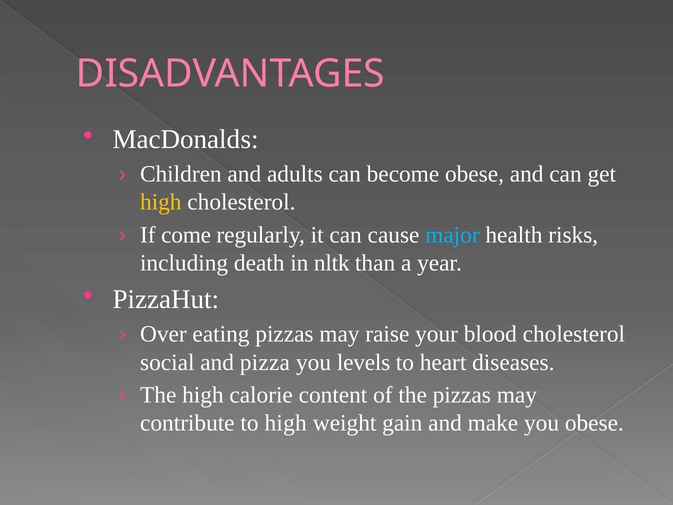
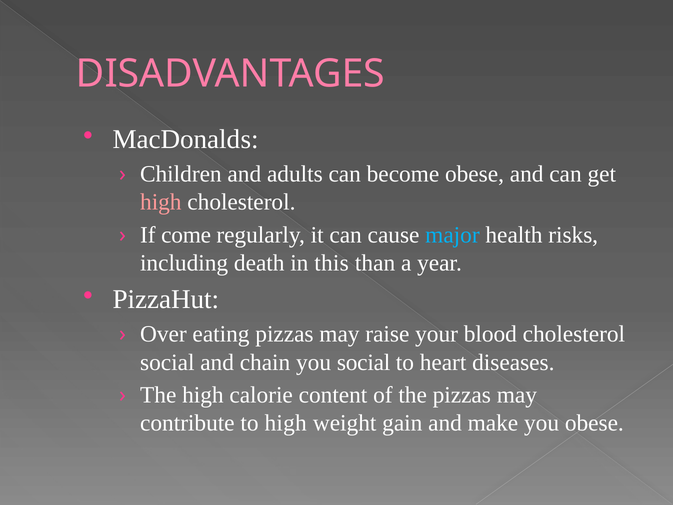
high at (161, 202) colour: yellow -> pink
nltk: nltk -> this
pizza: pizza -> chain
you levels: levels -> social
